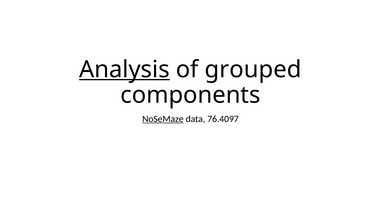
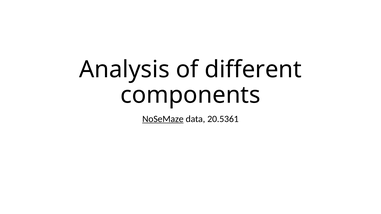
Analysis underline: present -> none
grouped: grouped -> different
76.4097: 76.4097 -> 20.5361
